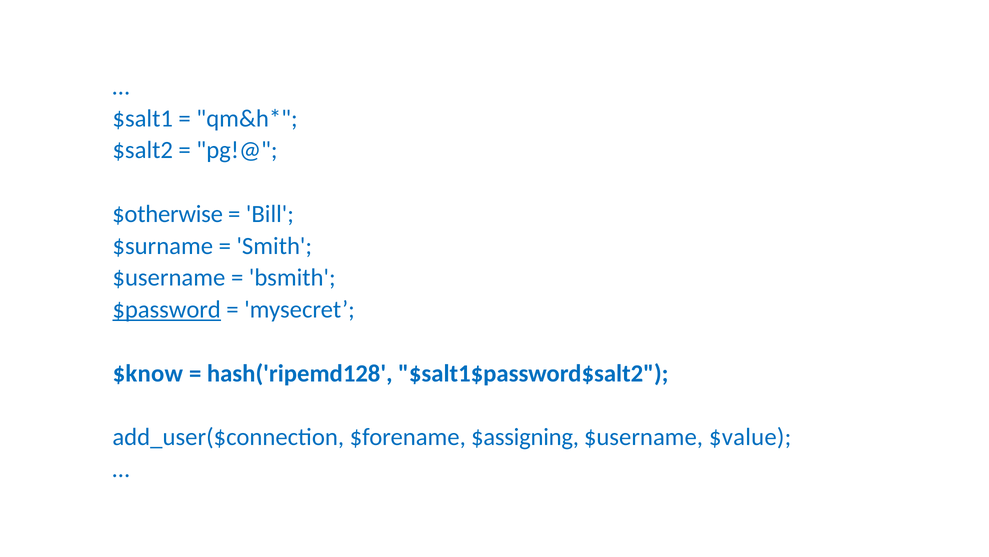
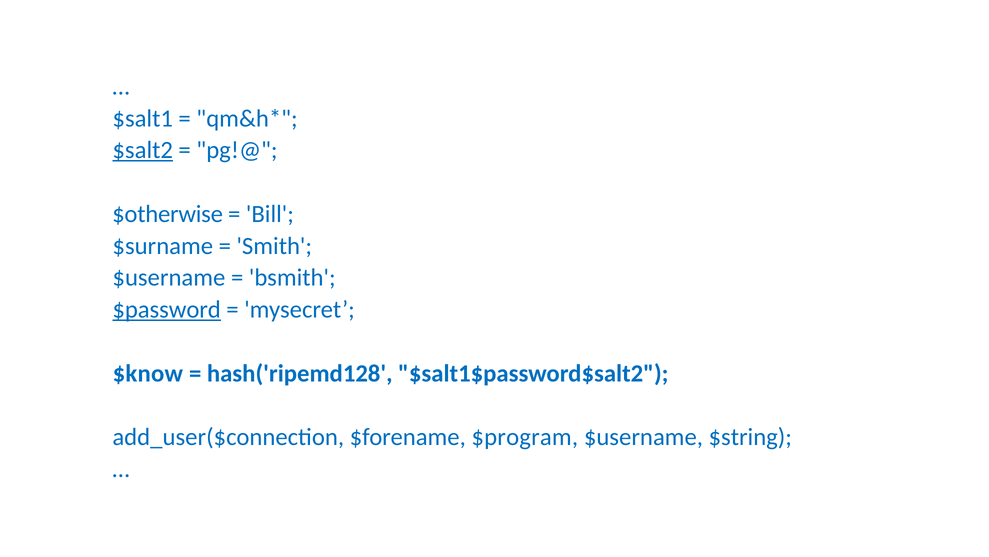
$salt2 underline: none -> present
$assigning: $assigning -> $program
$value: $value -> $string
